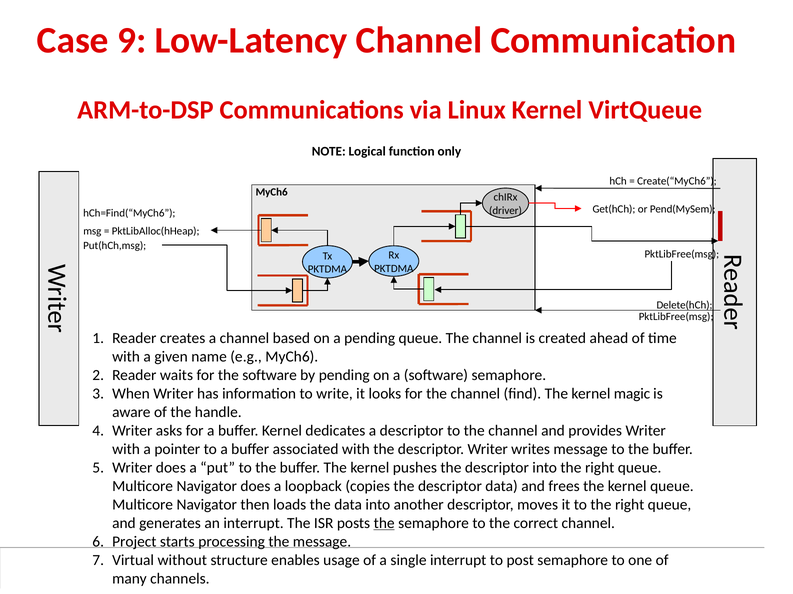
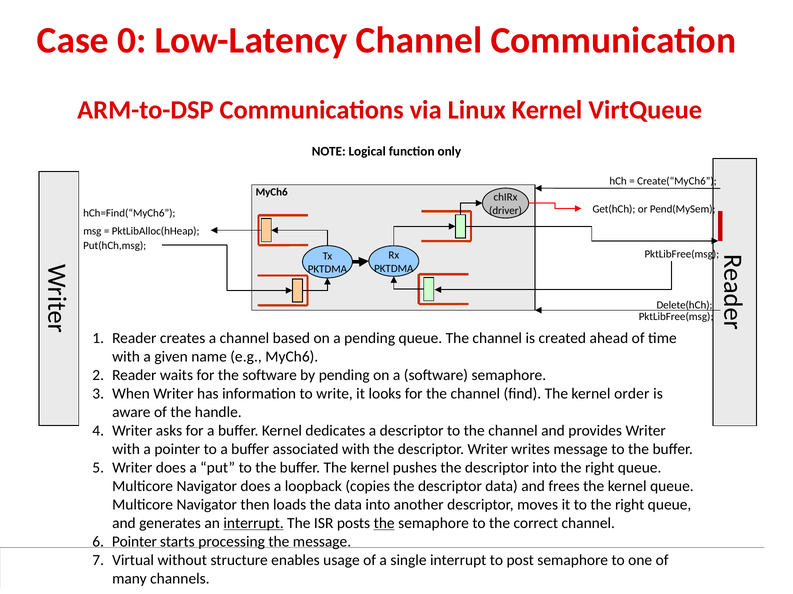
9: 9 -> 0
magic: magic -> order
interrupt at (254, 524) underline: none -> present
Project at (134, 542): Project -> Pointer
